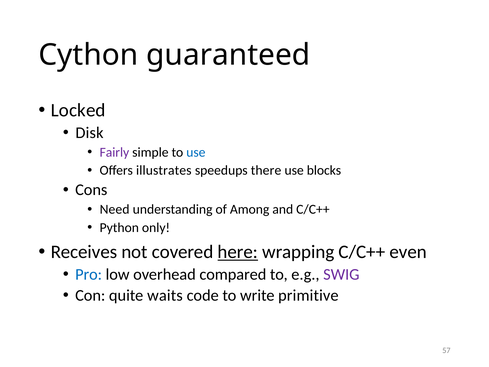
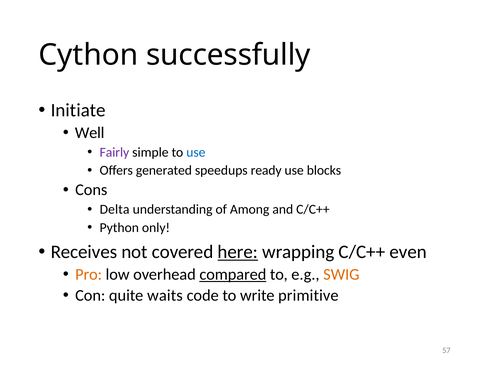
guaranteed: guaranteed -> successfully
Locked: Locked -> Initiate
Disk: Disk -> Well
illustrates: illustrates -> generated
there: there -> ready
Need: Need -> Delta
Pro colour: blue -> orange
compared underline: none -> present
SWIG colour: purple -> orange
